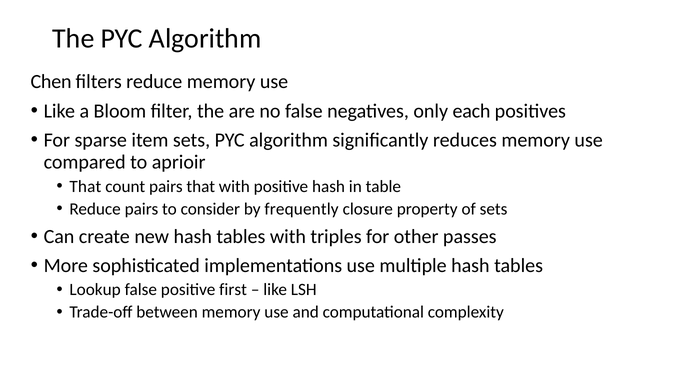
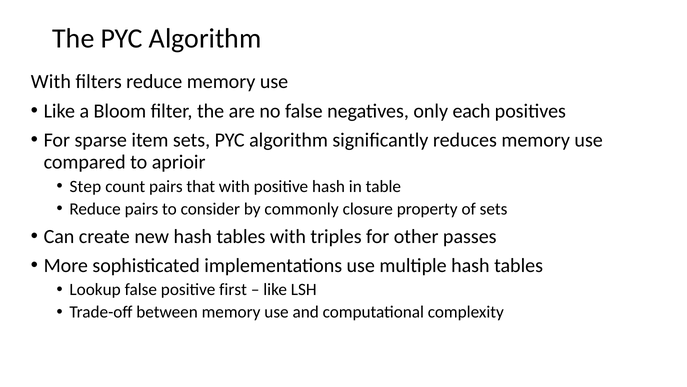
Chen at (51, 82): Chen -> With
That at (85, 186): That -> Step
frequently: frequently -> commonly
